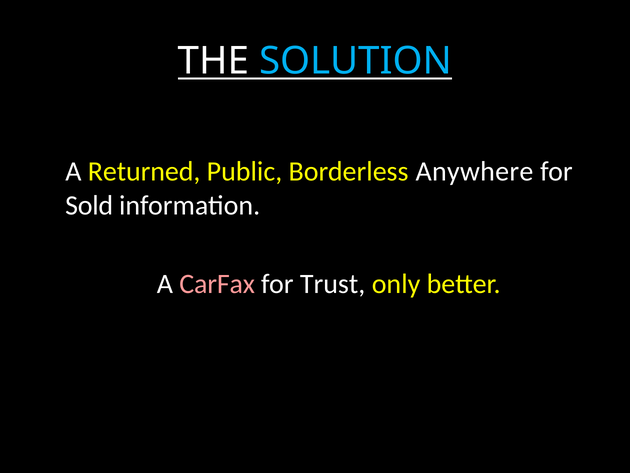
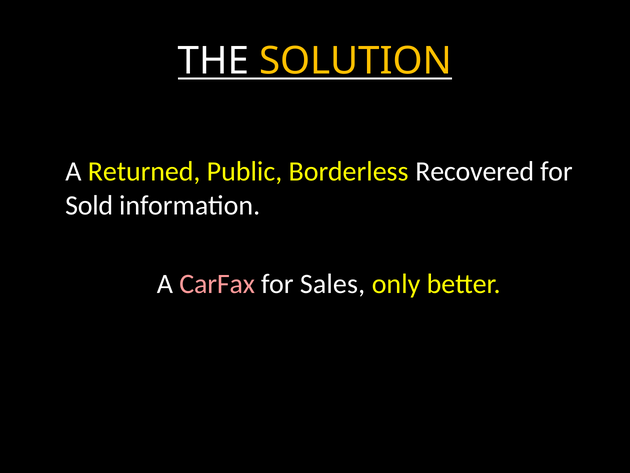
SOLUTION colour: light blue -> yellow
Anywhere: Anywhere -> Recovered
Trust: Trust -> Sales
